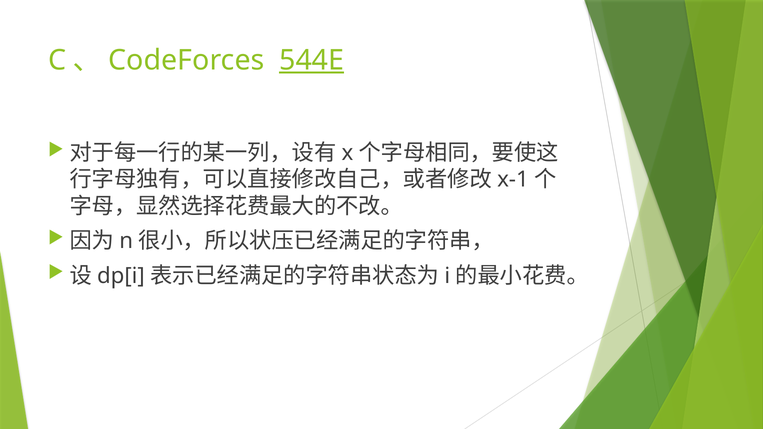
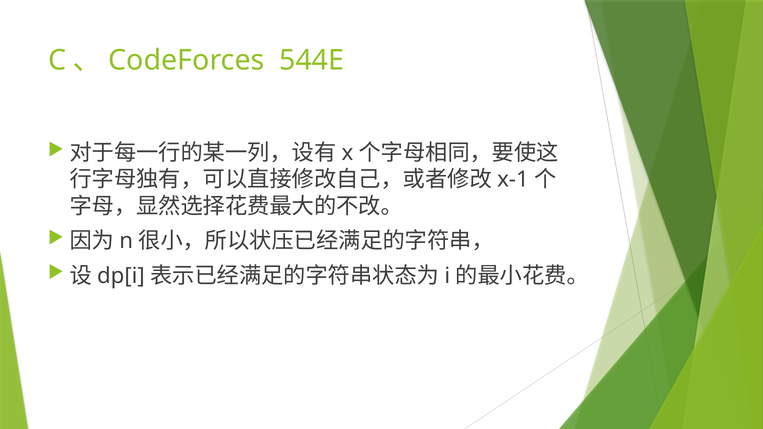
544E underline: present -> none
